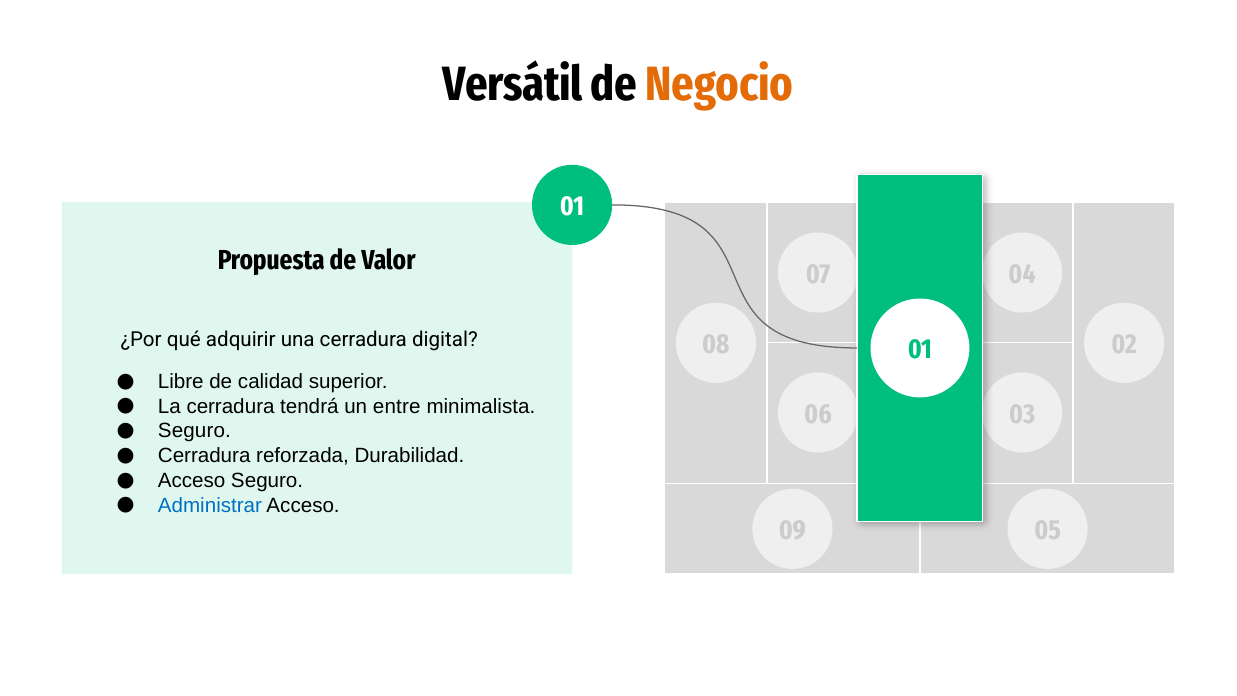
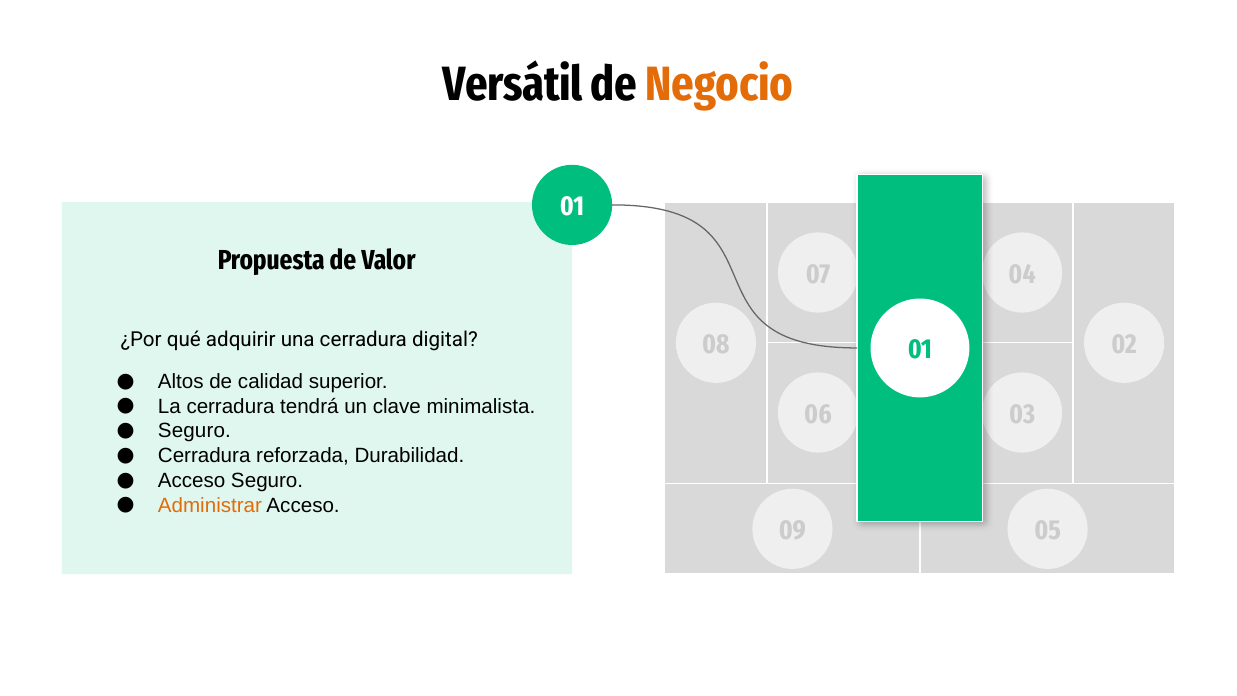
Libre: Libre -> Altos
entre: entre -> clave
Administrar colour: blue -> orange
